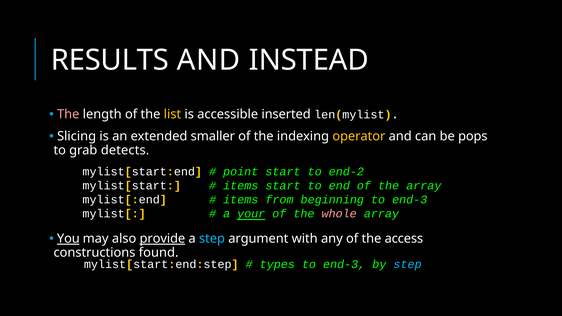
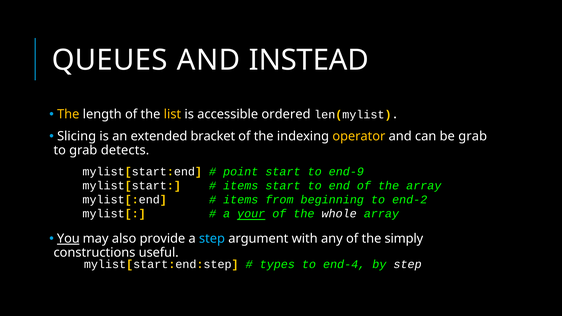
RESULTS: RESULTS -> QUEUES
The at (68, 114) colour: pink -> yellow
inserted: inserted -> ordered
smaller: smaller -> bracket
be pops: pops -> grab
end-2: end-2 -> end-9
beginning to end-3: end-3 -> end-2
whole colour: pink -> white
provide underline: present -> none
access: access -> simply
found: found -> useful
end-3 at (344, 264): end-3 -> end-4
step at (408, 264) colour: light blue -> white
